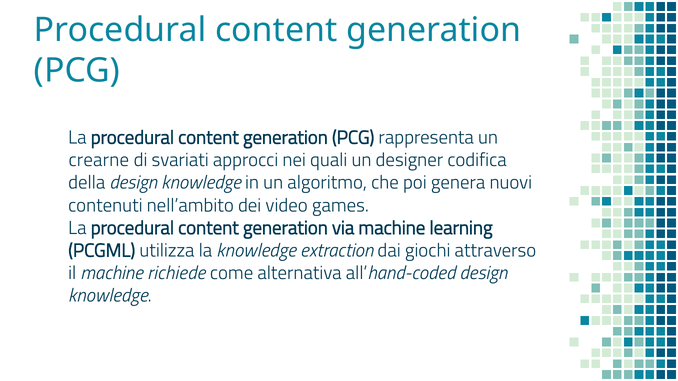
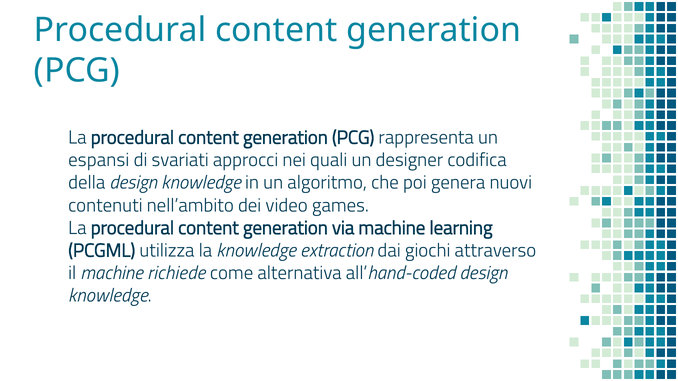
crearne: crearne -> espansi
